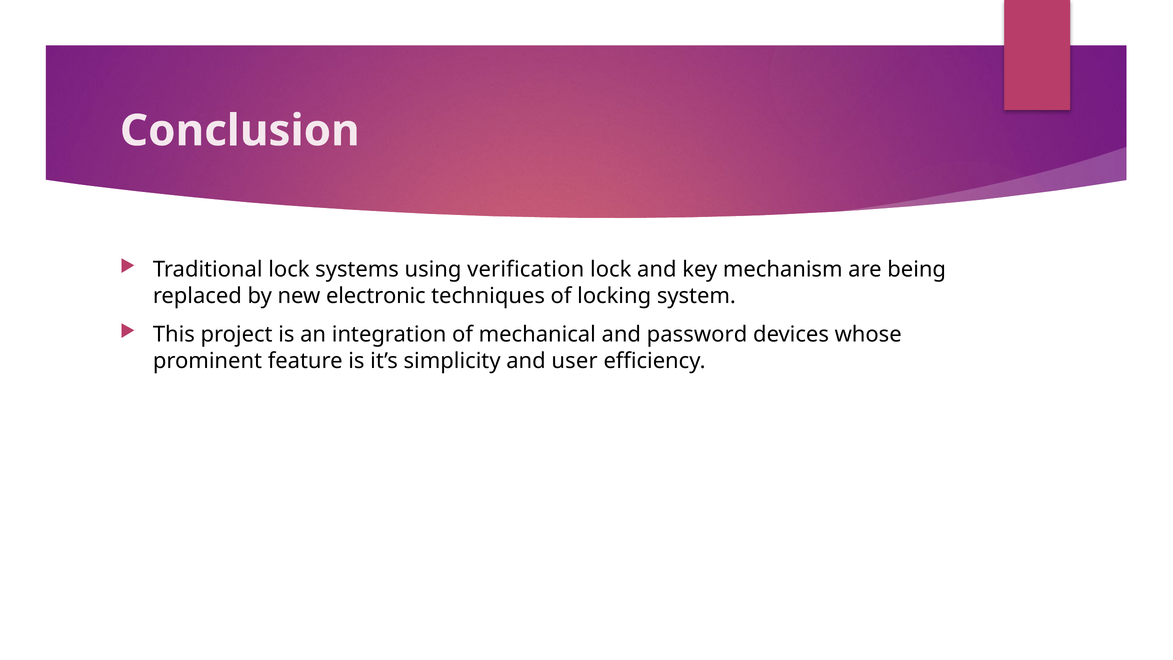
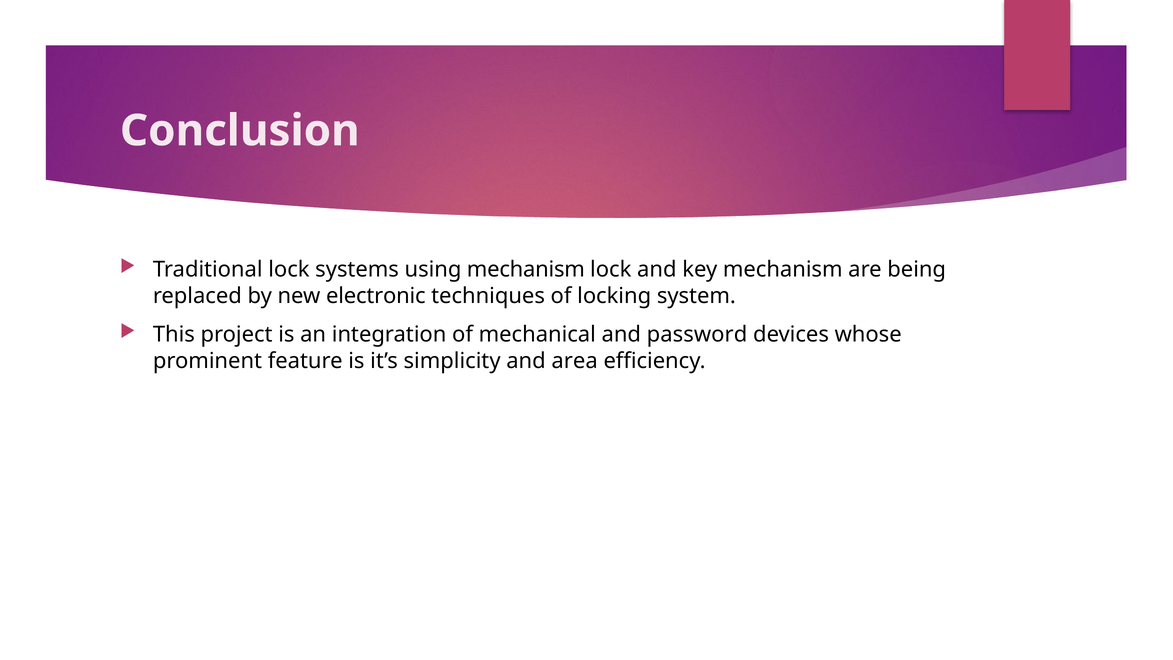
using verification: verification -> mechanism
user: user -> area
